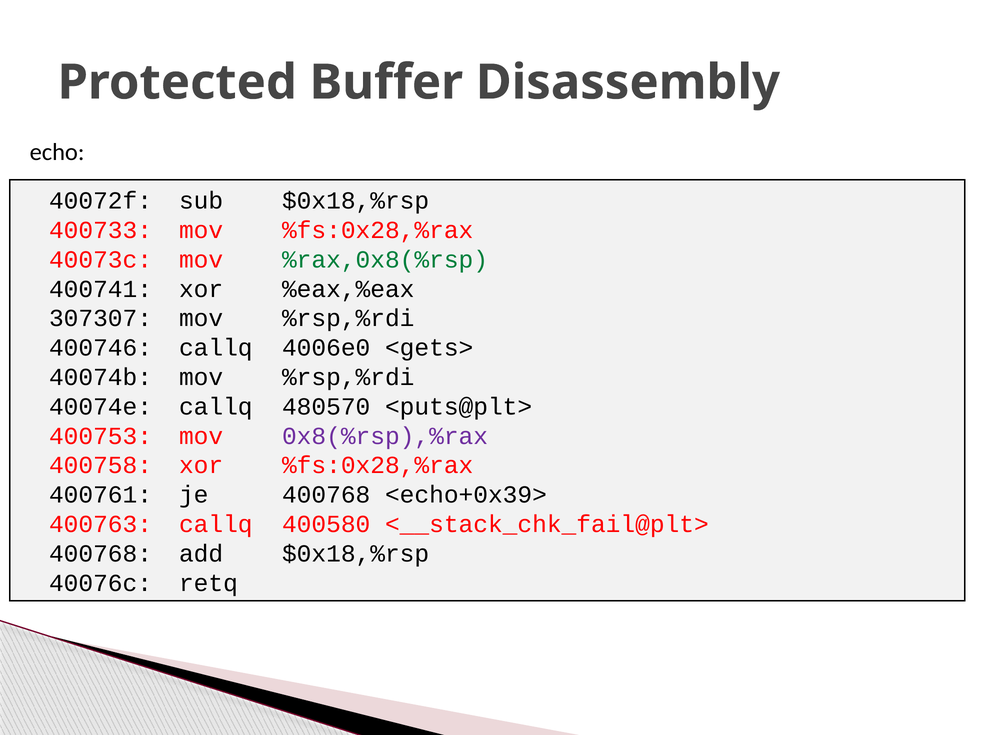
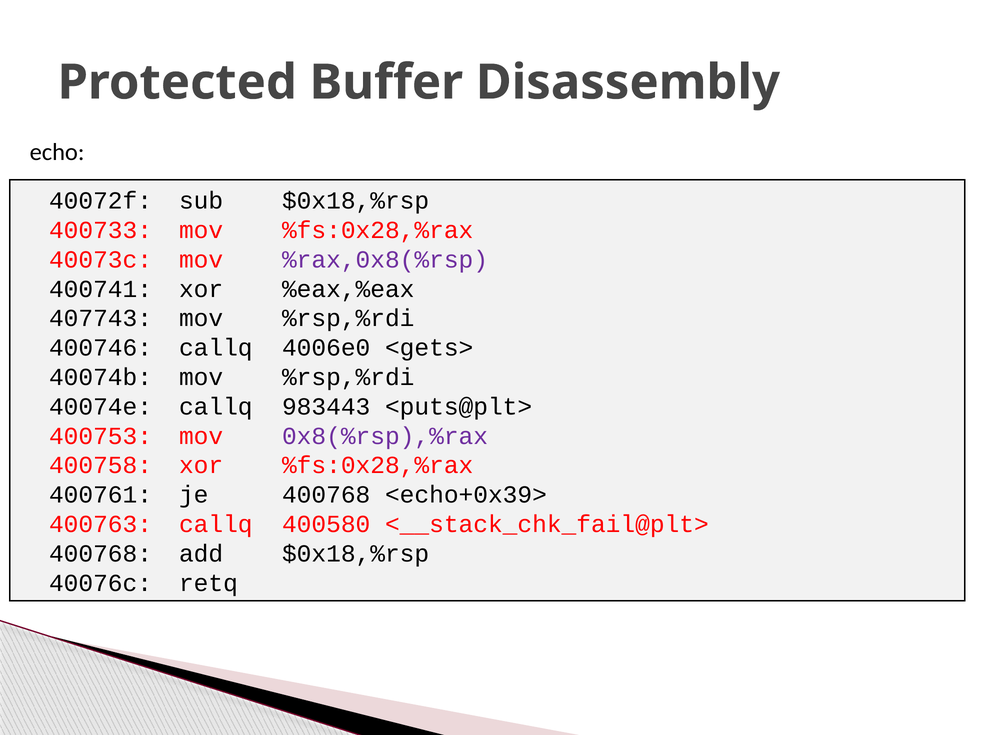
%rax,0x8(%rsp colour: green -> purple
307307: 307307 -> 407743
480570: 480570 -> 983443
